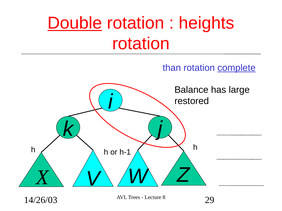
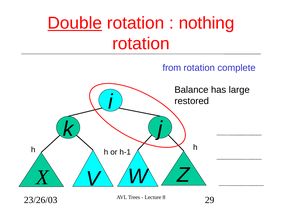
heights: heights -> nothing
than: than -> from
complete underline: present -> none
14/26/03: 14/26/03 -> 23/26/03
